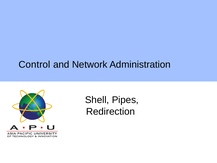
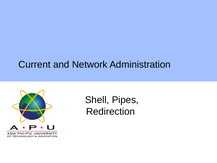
Control: Control -> Current
